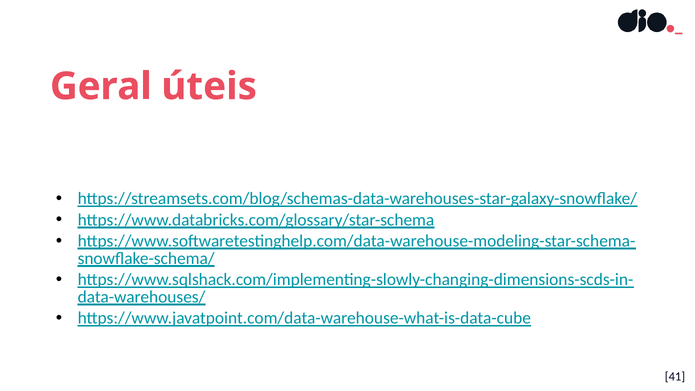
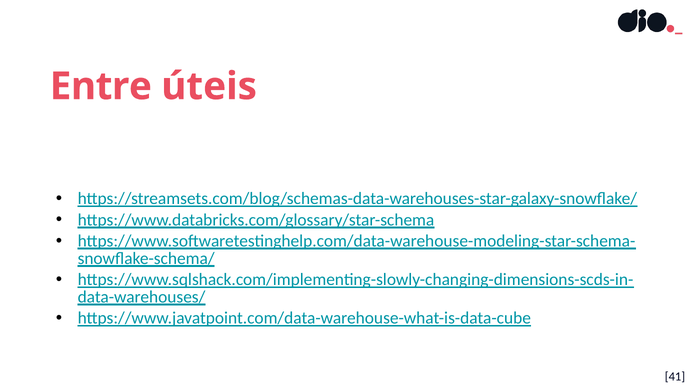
Geral: Geral -> Entre
